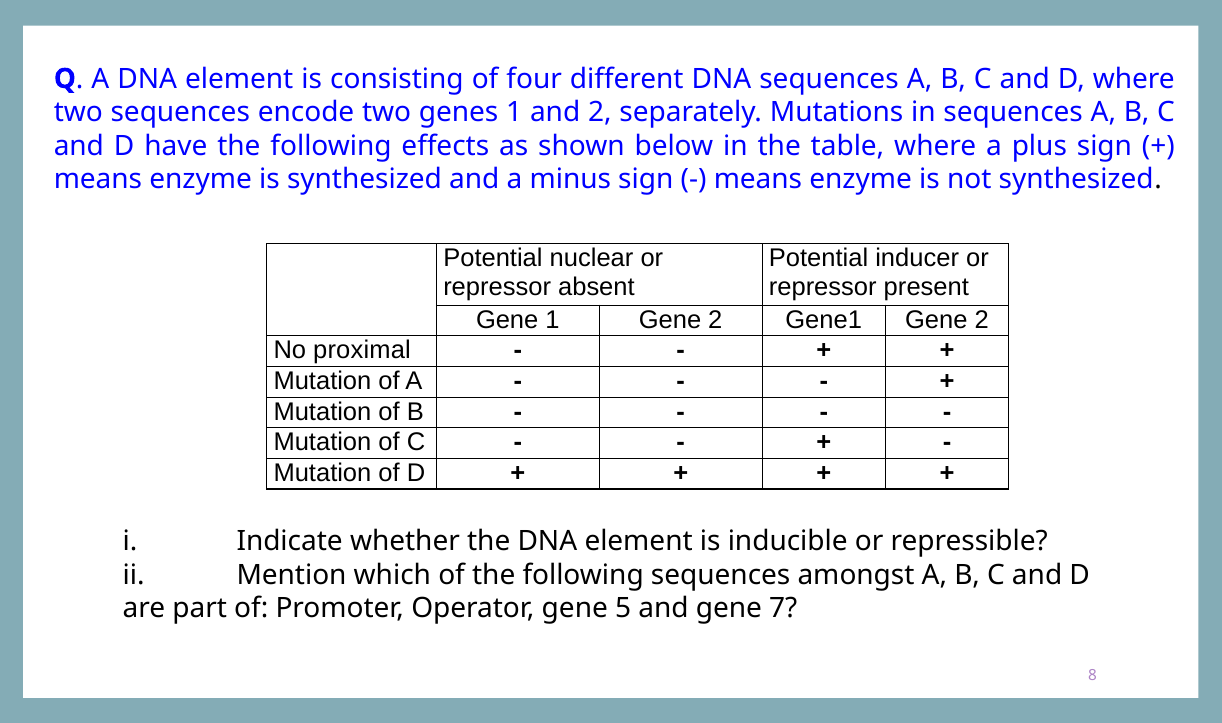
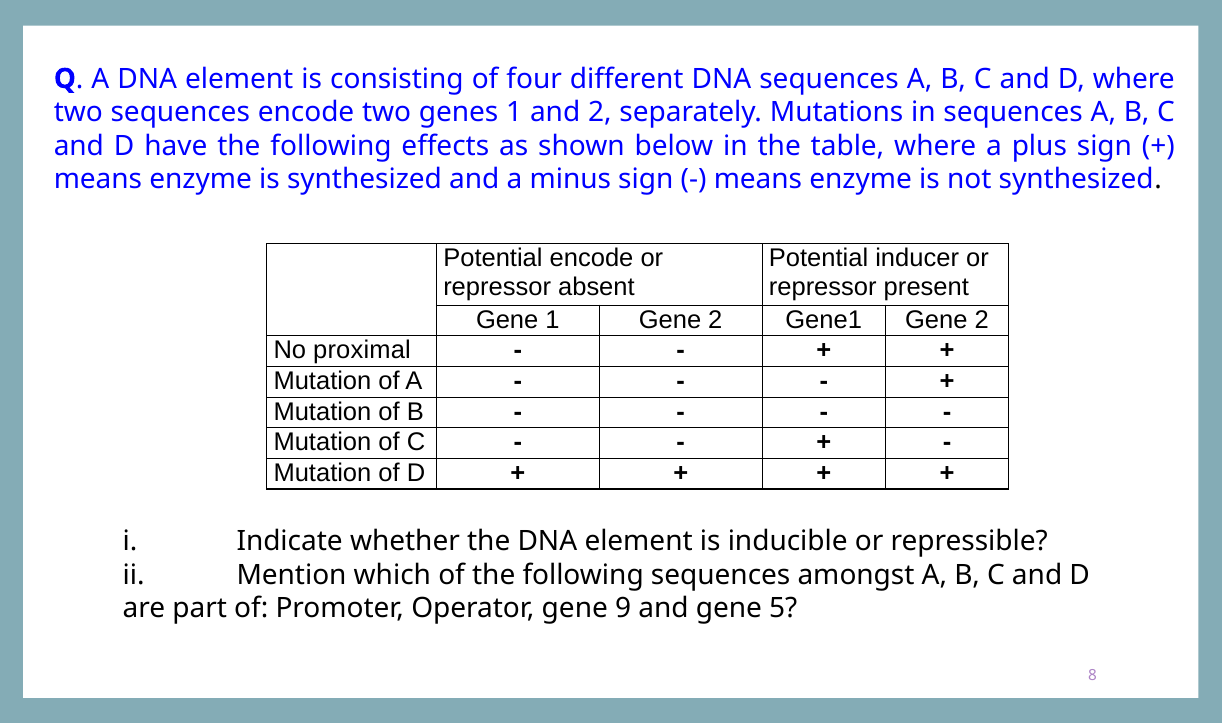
Potential nuclear: nuclear -> encode
5: 5 -> 9
7: 7 -> 5
